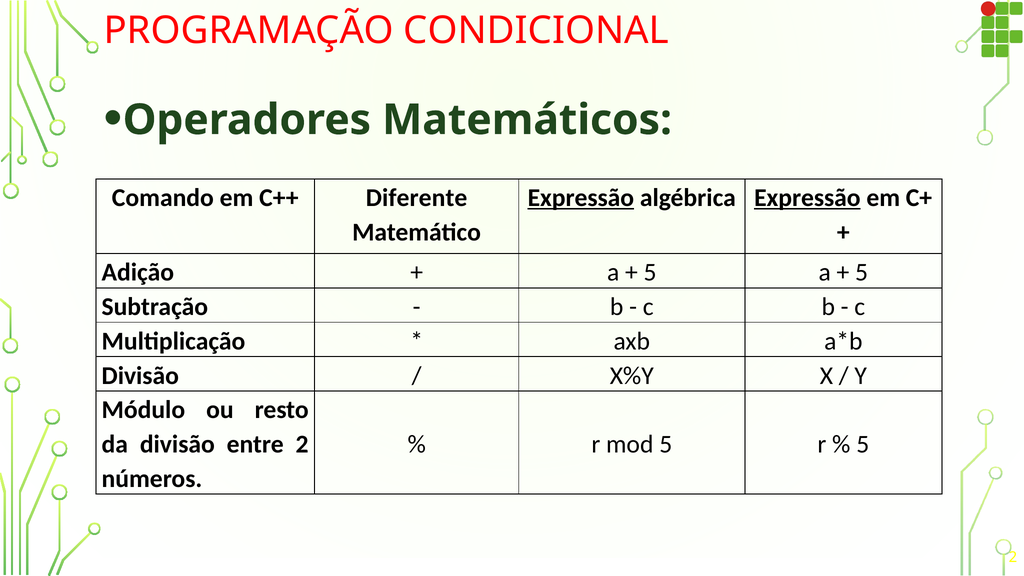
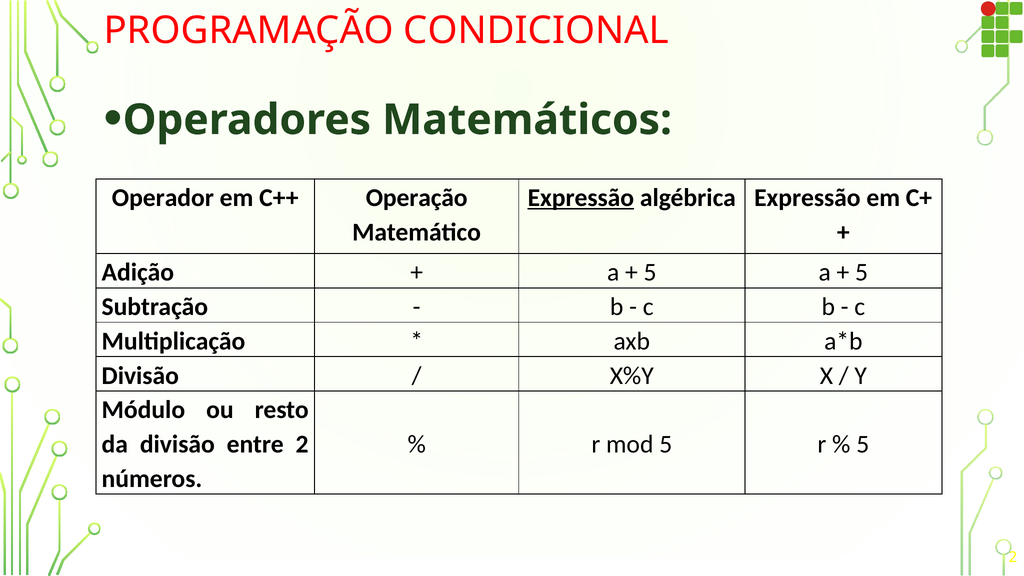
Comando: Comando -> Operador
Diferente: Diferente -> Operação
Expressão at (807, 198) underline: present -> none
